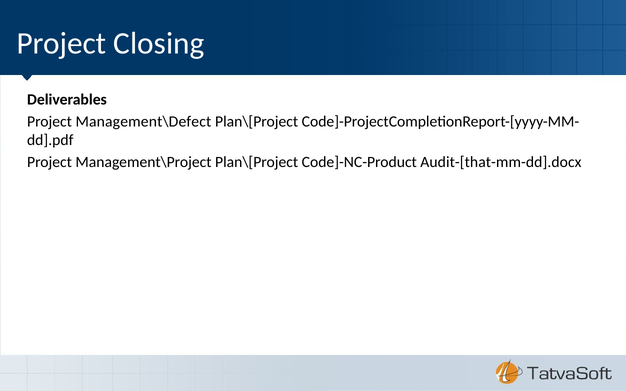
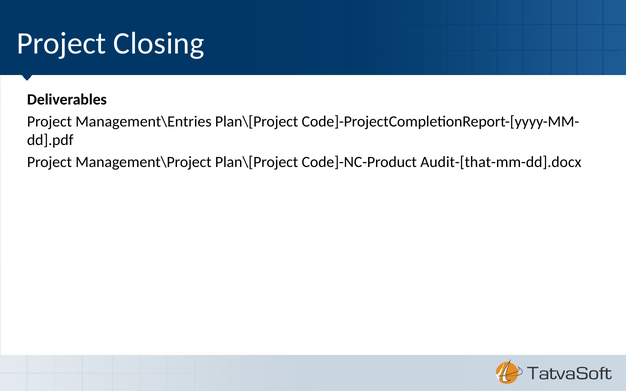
Management\Defect: Management\Defect -> Management\Entries
